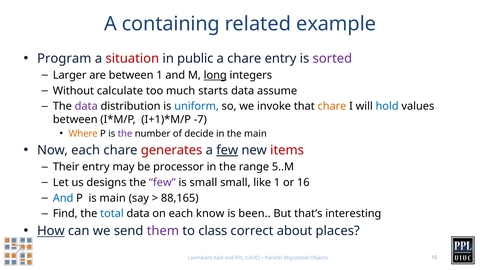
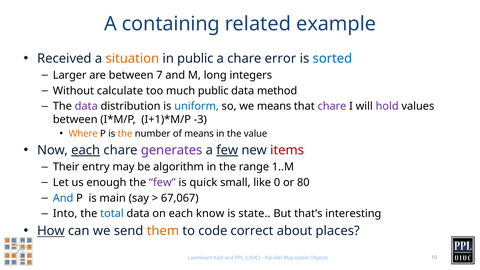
Program: Program -> Received
situation colour: red -> orange
chare entry: entry -> error
sorted colour: purple -> blue
between 1: 1 -> 7
long underline: present -> none
much starts: starts -> public
assume: assume -> method
we invoke: invoke -> means
chare at (332, 106) colour: orange -> purple
hold colour: blue -> purple
-7: -7 -> -3
the at (125, 134) colour: purple -> orange
of decide: decide -> means
the main: main -> value
each at (86, 150) underline: none -> present
generates colour: red -> purple
processor: processor -> algorithm
5..M: 5..M -> 1..M
designs: designs -> enough
is small: small -> quick
like 1: 1 -> 0
16: 16 -> 80
88,165: 88,165 -> 67,067
Find: Find -> Into
been: been -> state
them colour: purple -> orange
class: class -> code
